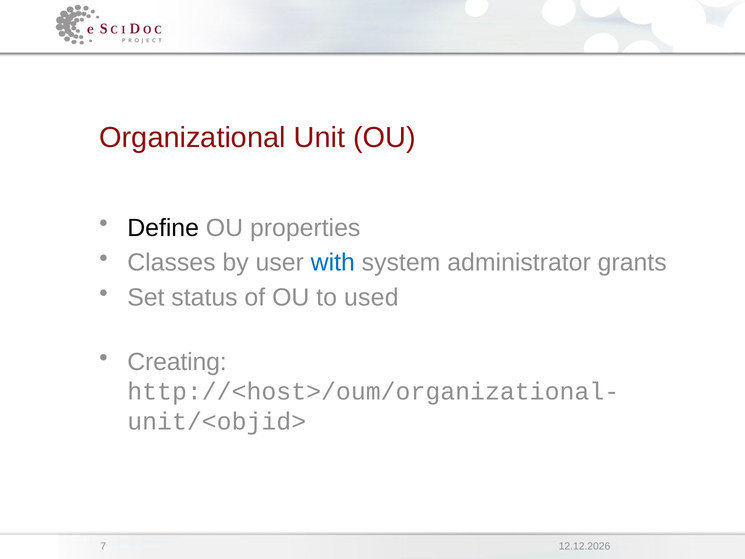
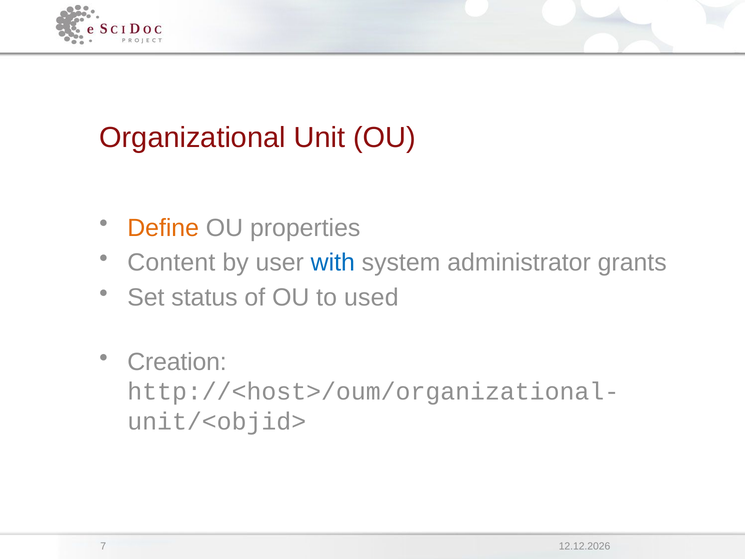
Define colour: black -> orange
Classes: Classes -> Content
Creating: Creating -> Creation
